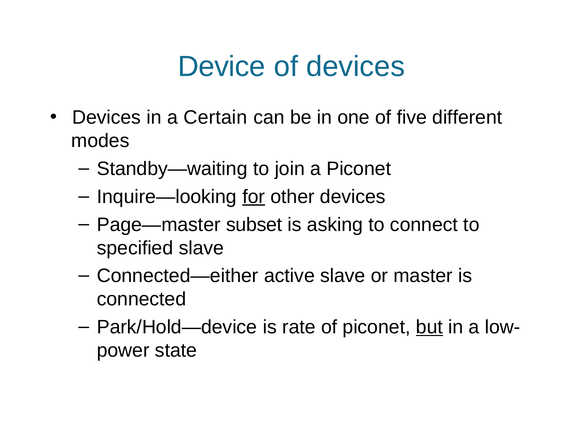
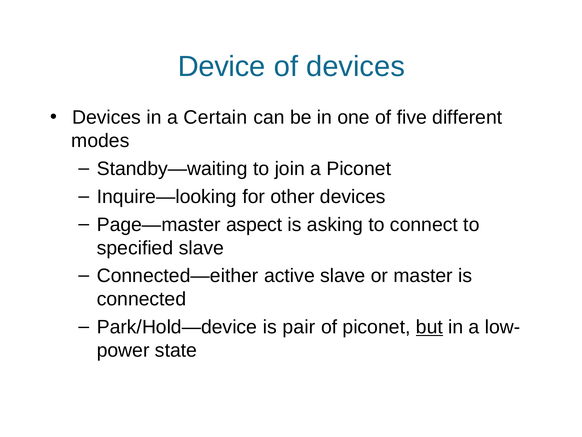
for underline: present -> none
subset: subset -> aspect
rate: rate -> pair
